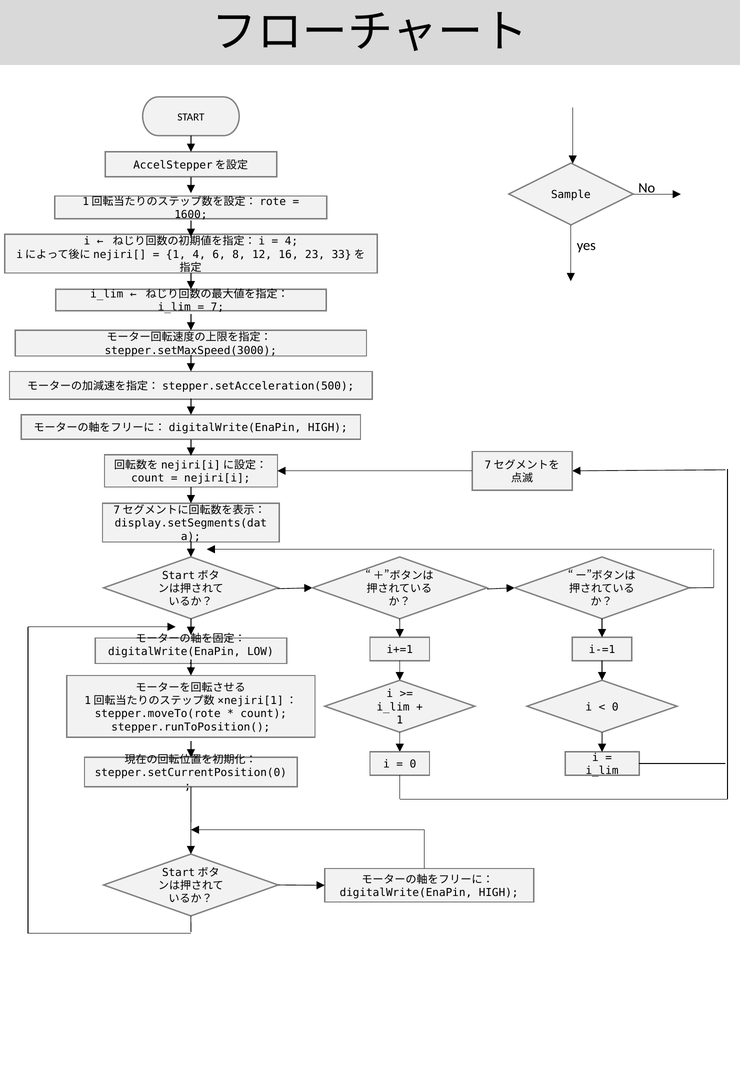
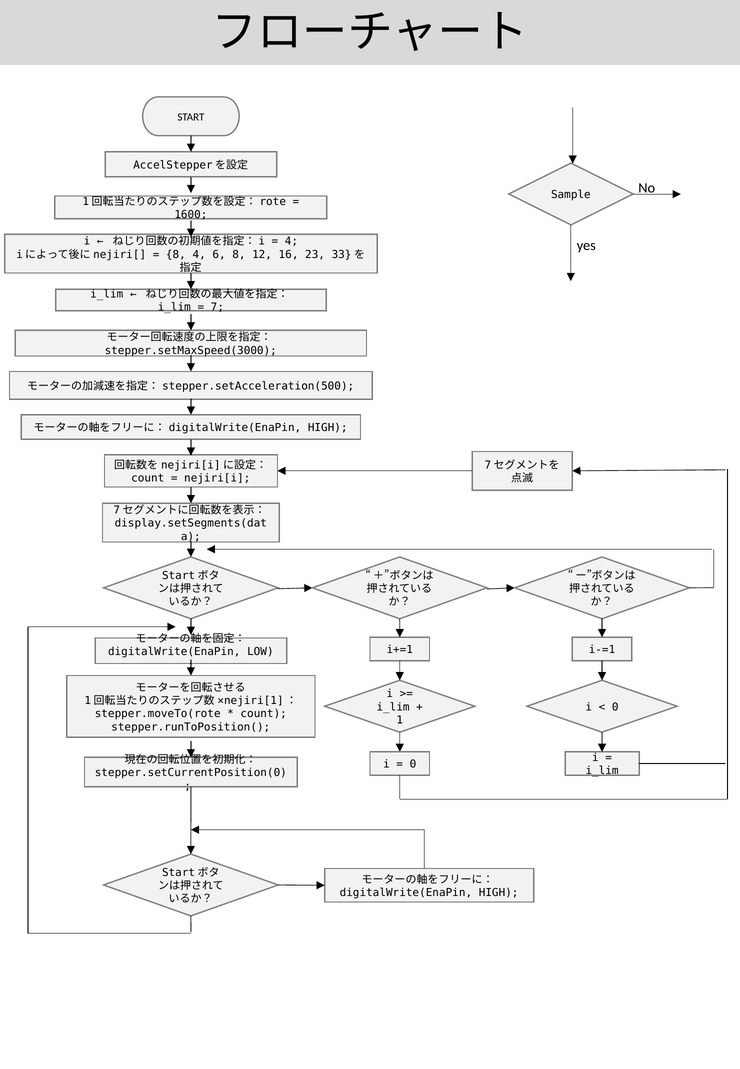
1 at (176, 254): 1 -> 8
